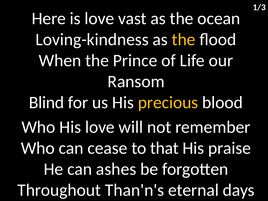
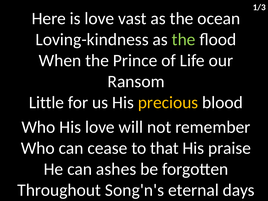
the at (184, 40) colour: yellow -> light green
Blind: Blind -> Little
Than'n's: Than'n's -> Song'n's
